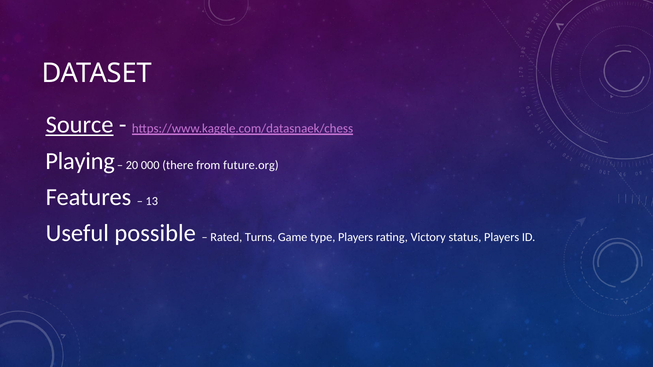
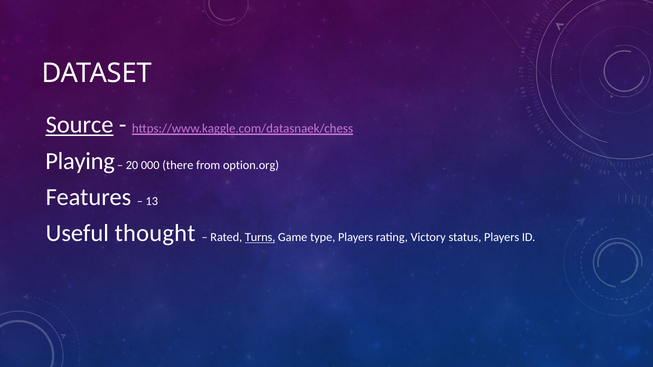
future.org: future.org -> option.org
possible: possible -> thought
Turns underline: none -> present
